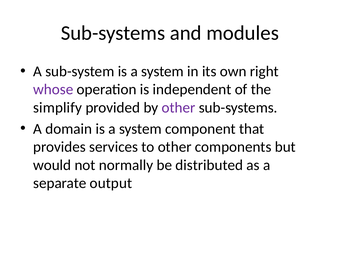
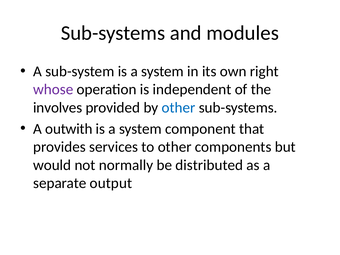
simplify: simplify -> involves
other at (179, 108) colour: purple -> blue
domain: domain -> outwith
